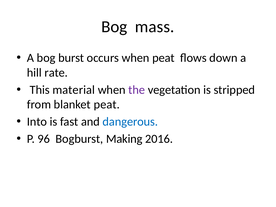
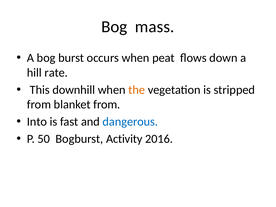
material: material -> downhill
the colour: purple -> orange
blanket peat: peat -> from
96: 96 -> 50
Making: Making -> Activity
